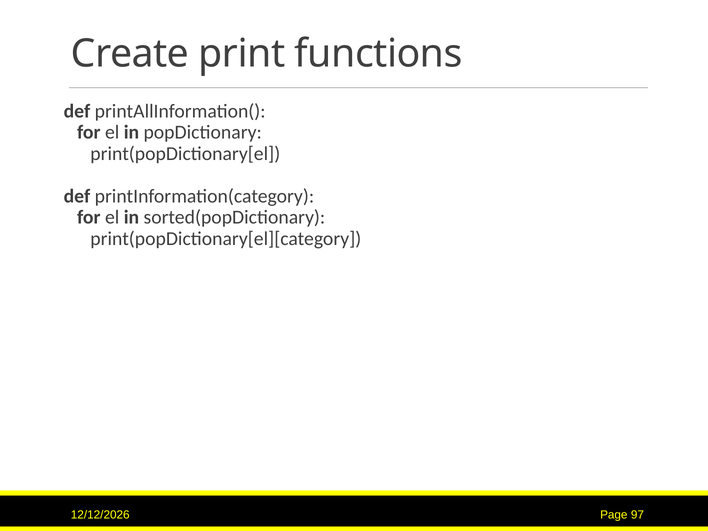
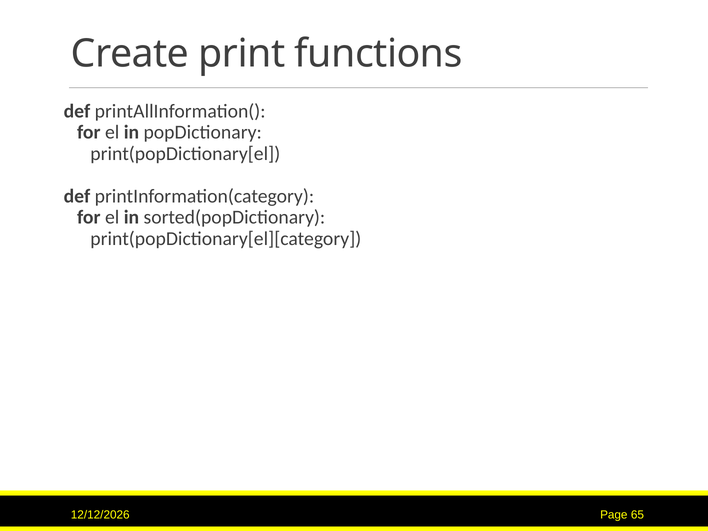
97: 97 -> 65
